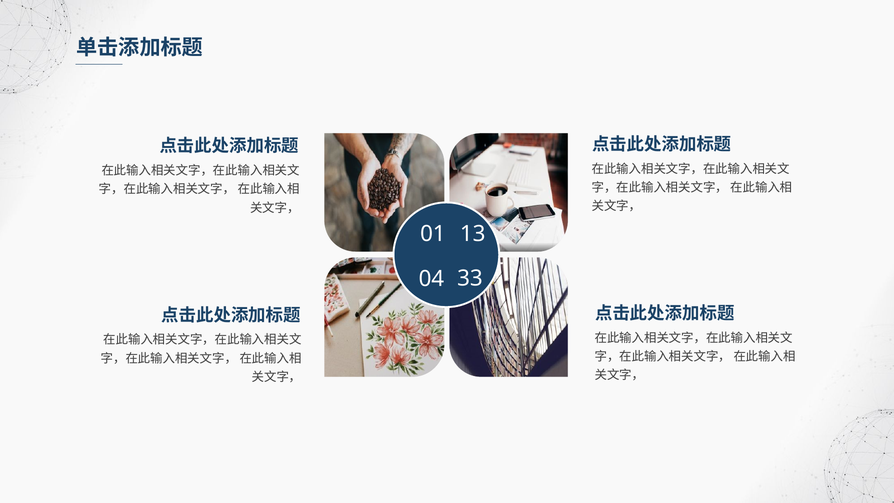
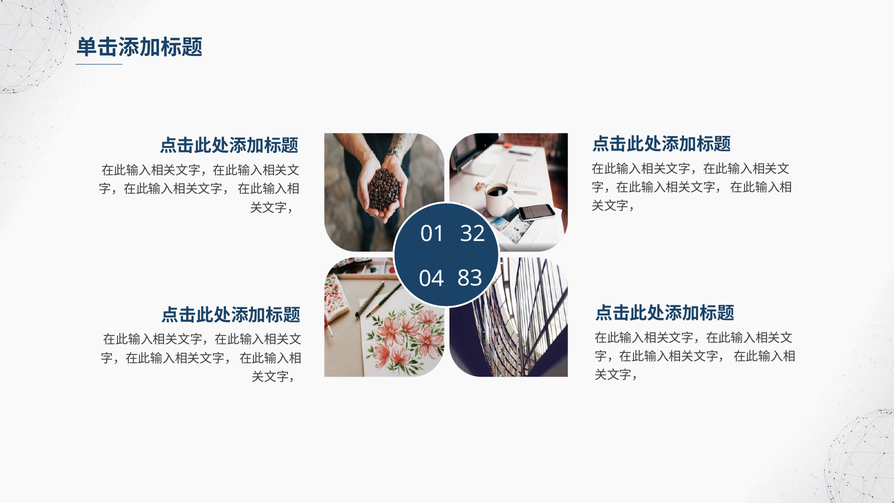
13: 13 -> 32
33: 33 -> 83
